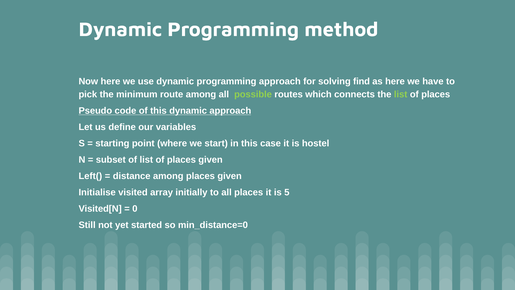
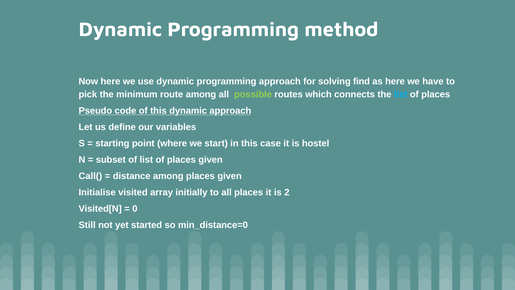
list at (401, 94) colour: light green -> light blue
Left(: Left( -> Call(
5: 5 -> 2
